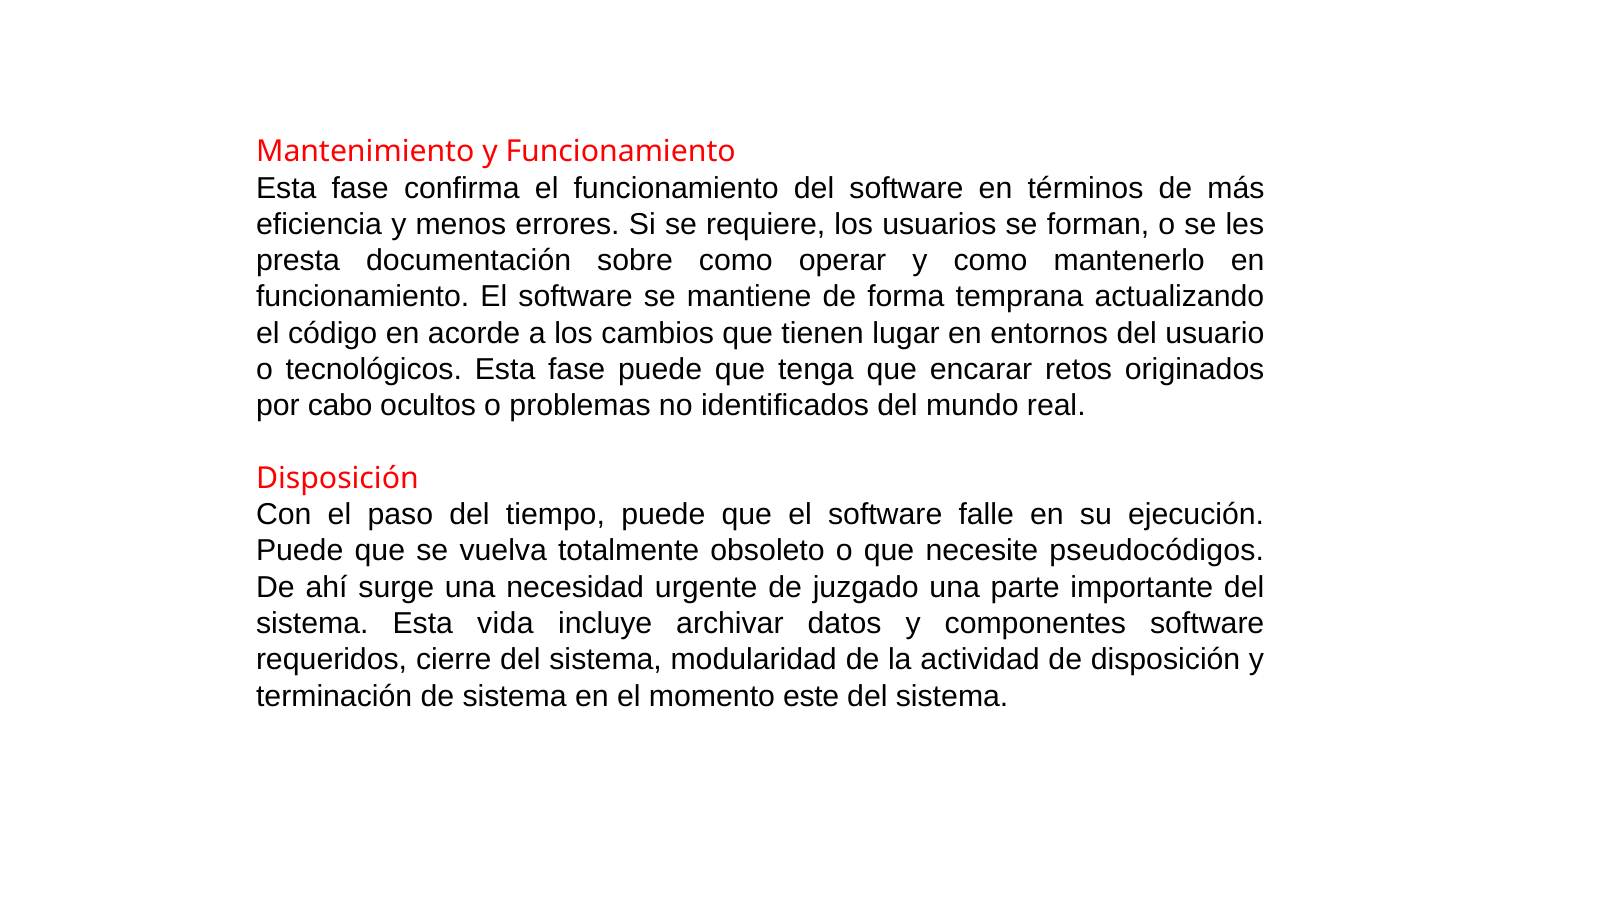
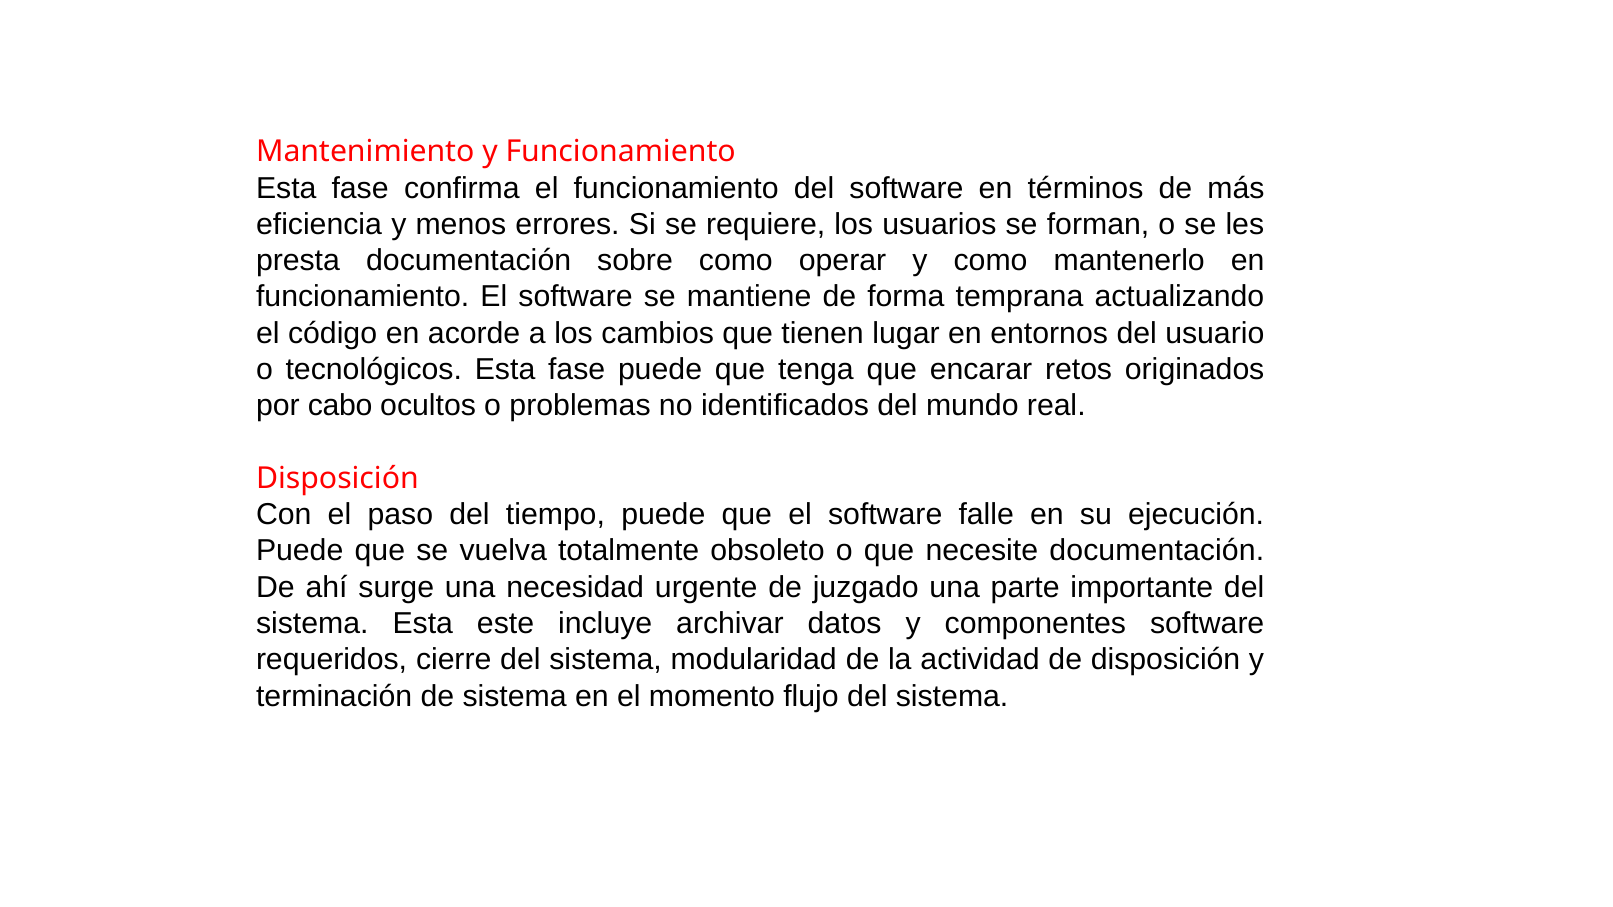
necesite pseudocódigos: pseudocódigos -> documentación
vida: vida -> este
este: este -> flujo
